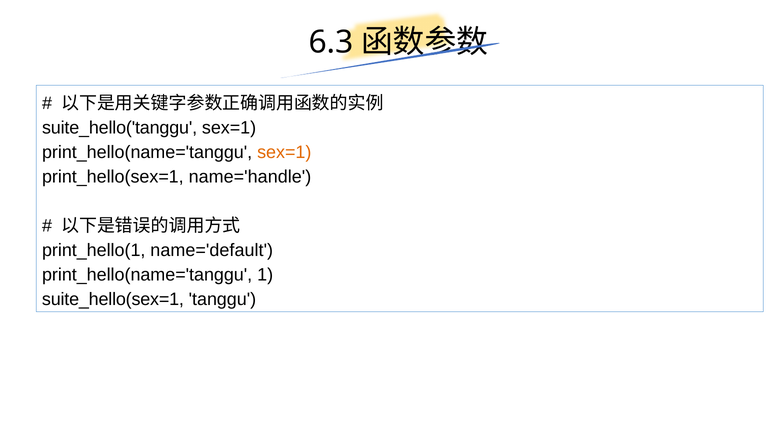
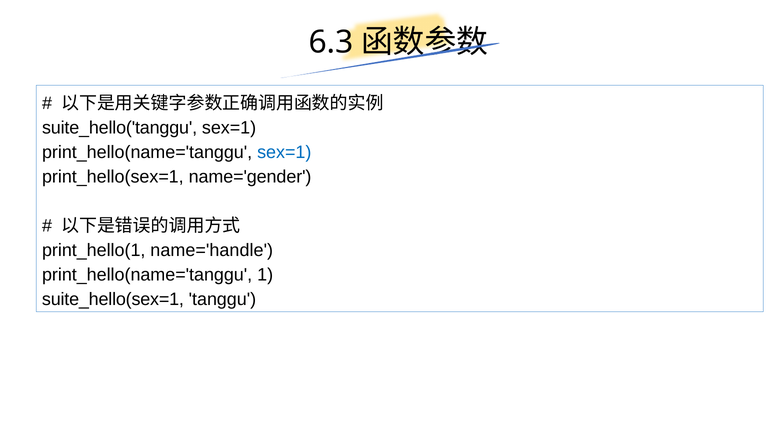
sex=1 at (284, 152) colour: orange -> blue
name='handle: name='handle -> name='gender
name='default: name='default -> name='handle
